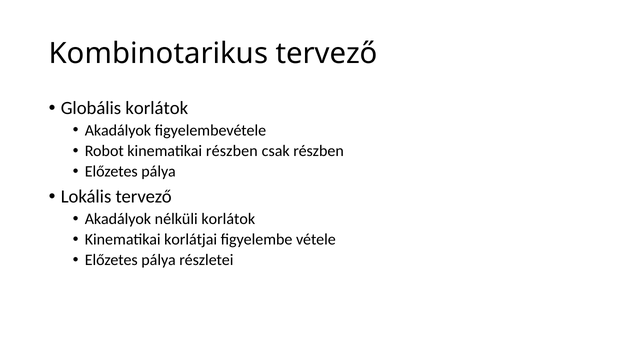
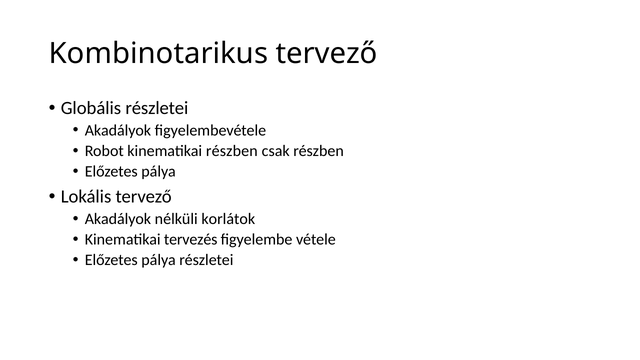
Globális korlátok: korlátok -> részletei
korlátjai: korlátjai -> tervezés
